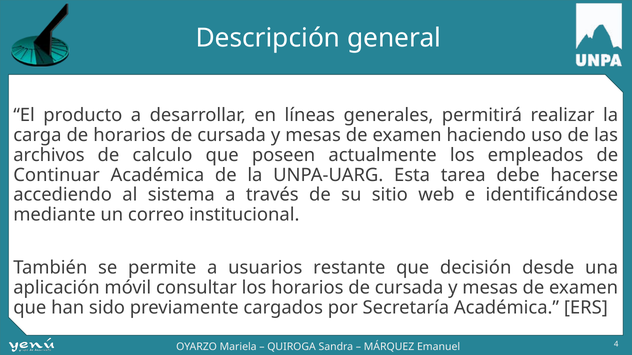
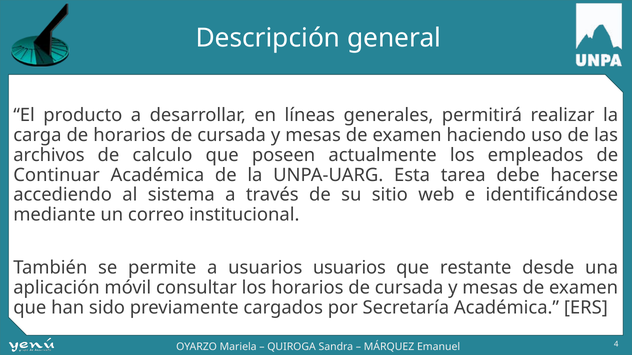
usuarios restante: restante -> usuarios
decisión: decisión -> restante
